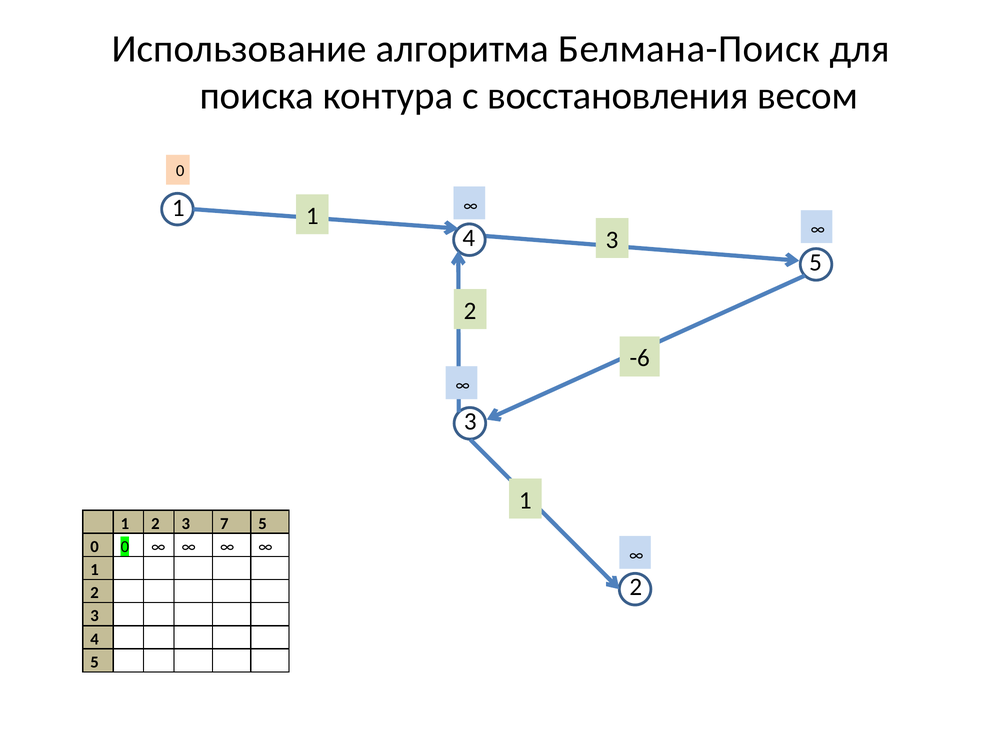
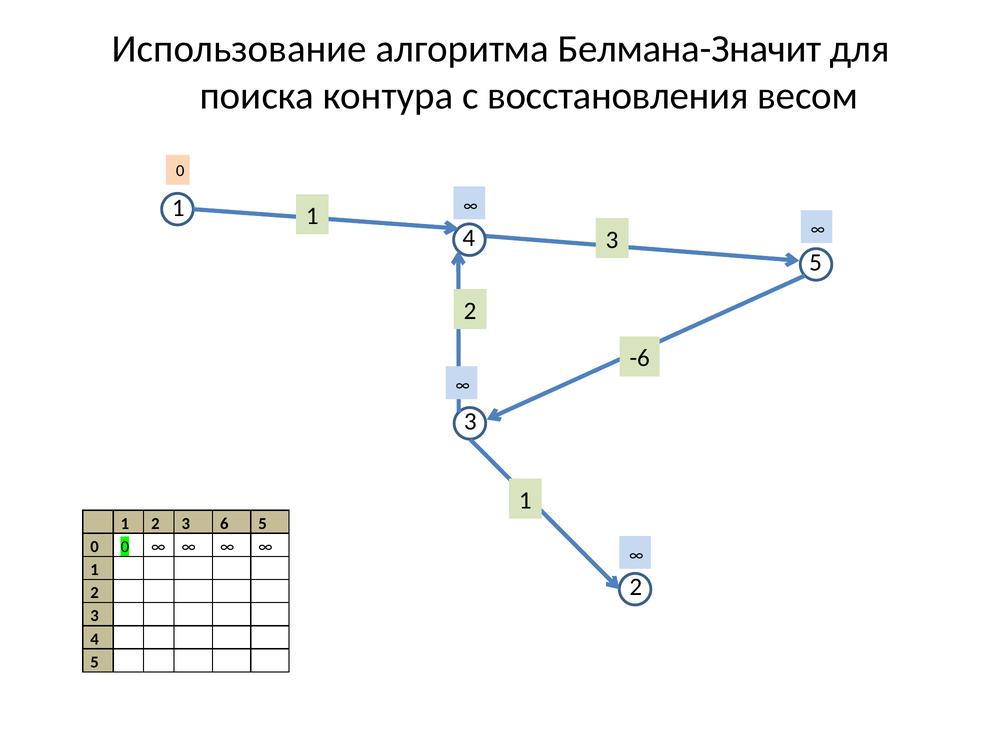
Белмана-Поиск: Белмана-Поиск -> Белмана-Значит
7: 7 -> 6
